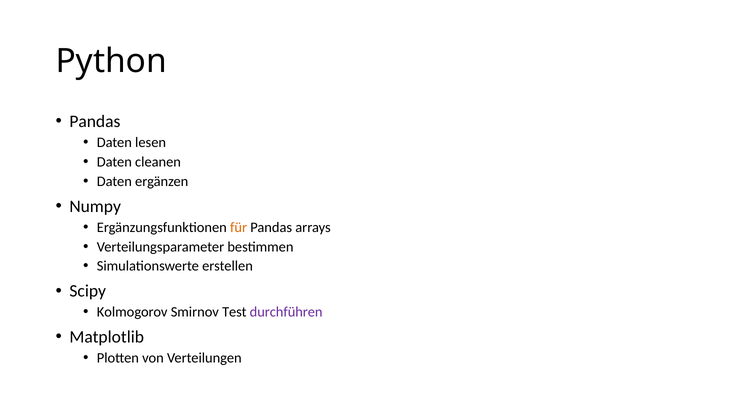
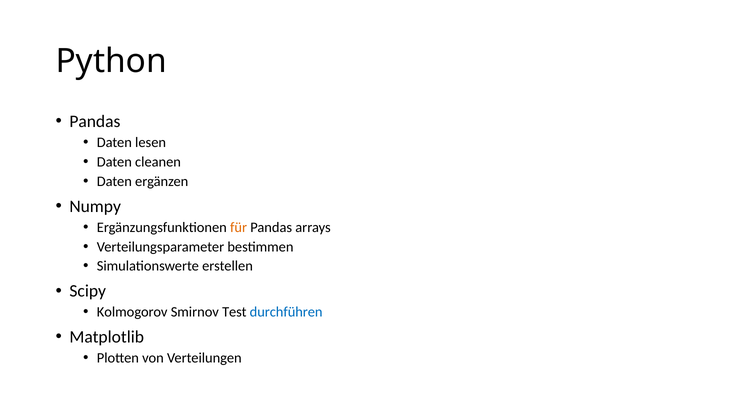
durchführen colour: purple -> blue
